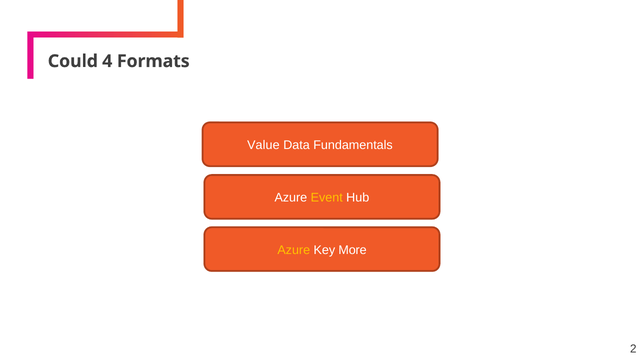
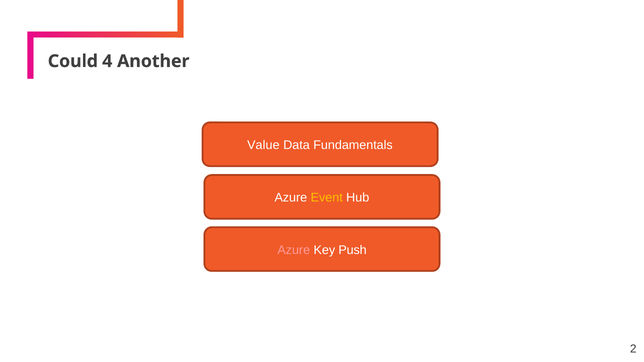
Formats: Formats -> Another
Azure at (294, 250) colour: yellow -> pink
More: More -> Push
